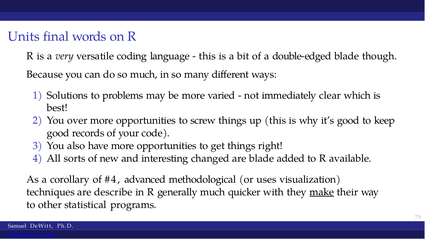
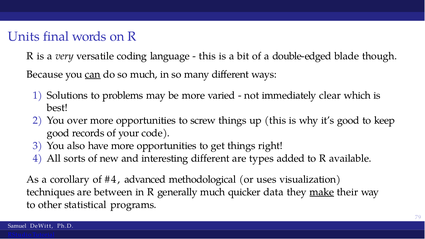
can underline: none -> present
interesting changed: changed -> different
are blade: blade -> types
describe: describe -> between
with: with -> data
